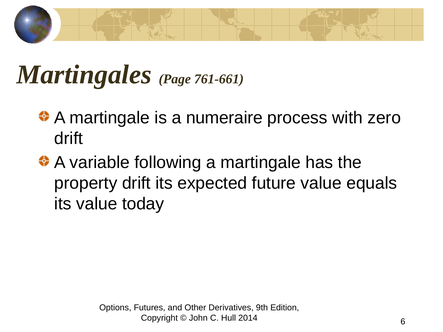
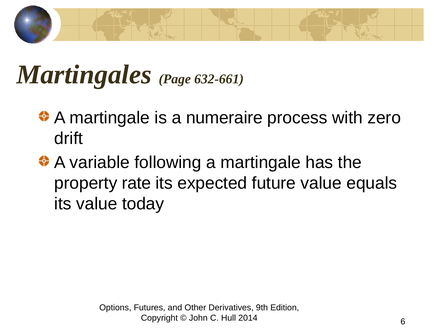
761-661: 761-661 -> 632-661
property drift: drift -> rate
